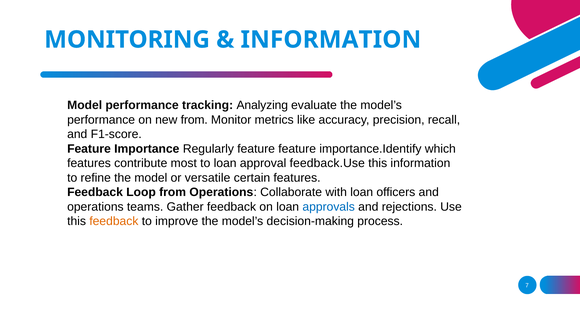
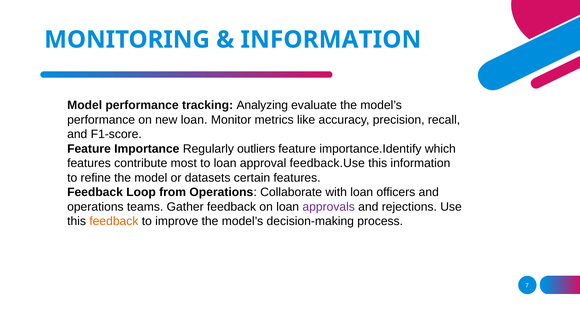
new from: from -> loan
Regularly feature: feature -> outliers
versatile: versatile -> datasets
approvals colour: blue -> purple
